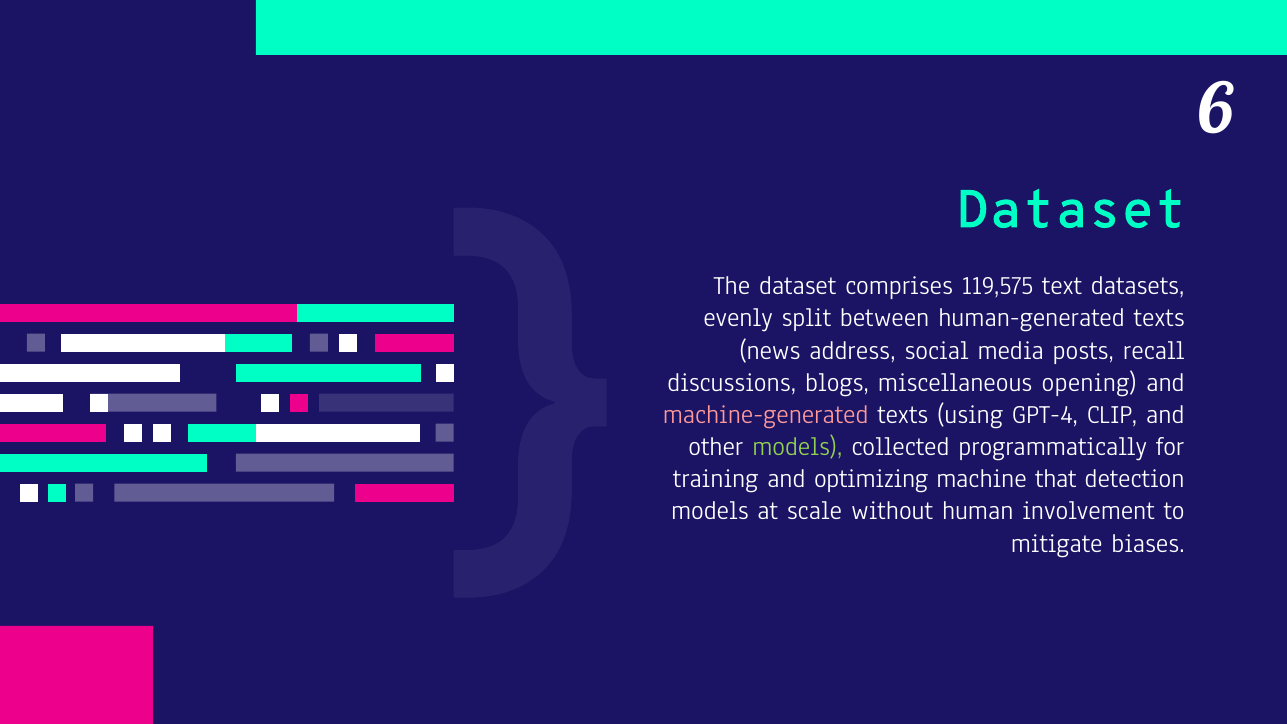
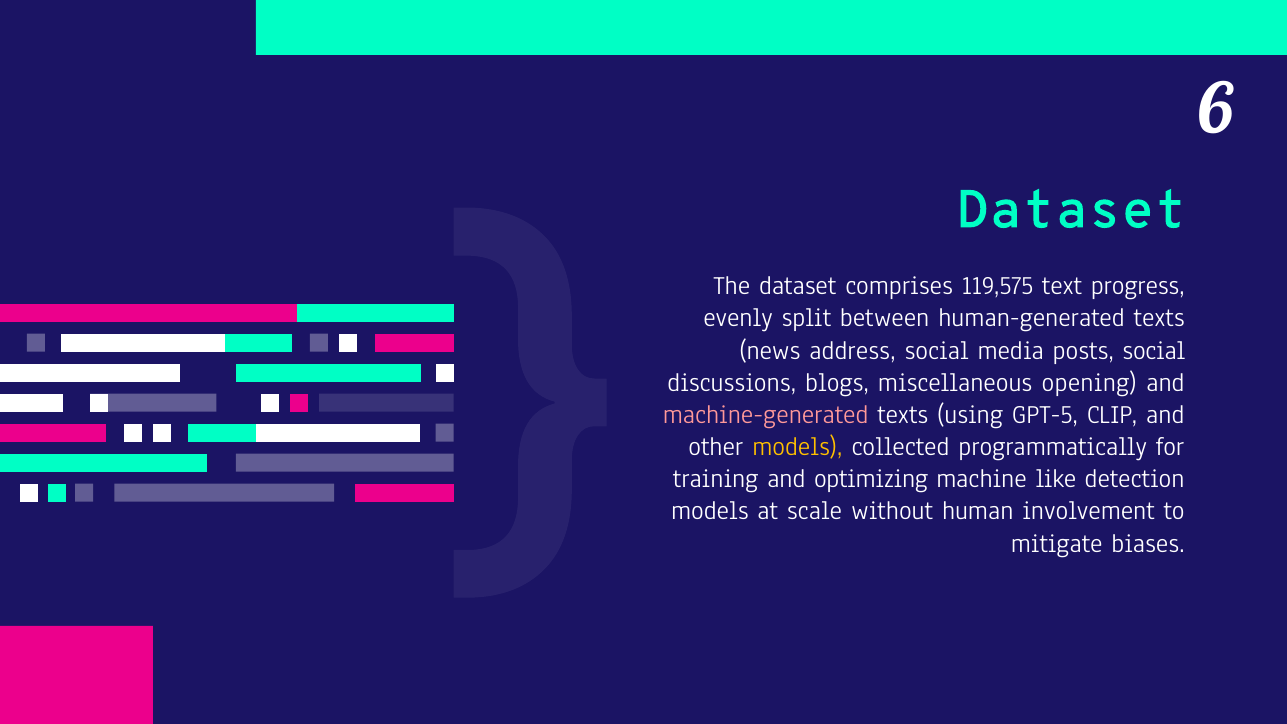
datasets: datasets -> progress
posts recall: recall -> social
GPT-4: GPT-4 -> GPT-5
models at (797, 447) colour: light green -> yellow
that: that -> like
